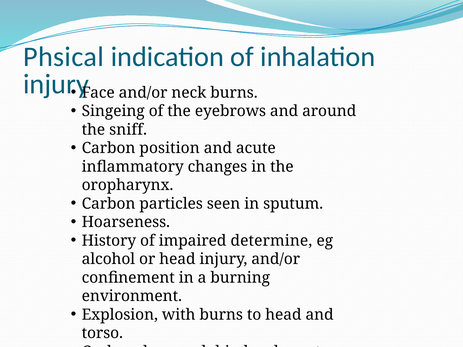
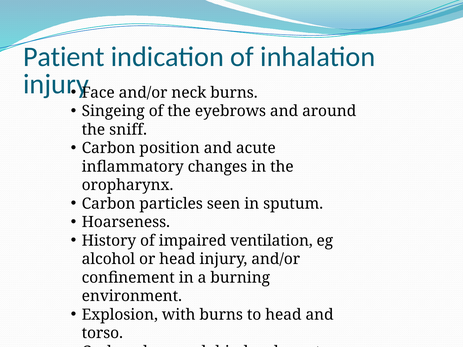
Phsical at (64, 57): Phsical -> Patient
determine: determine -> ventilation
